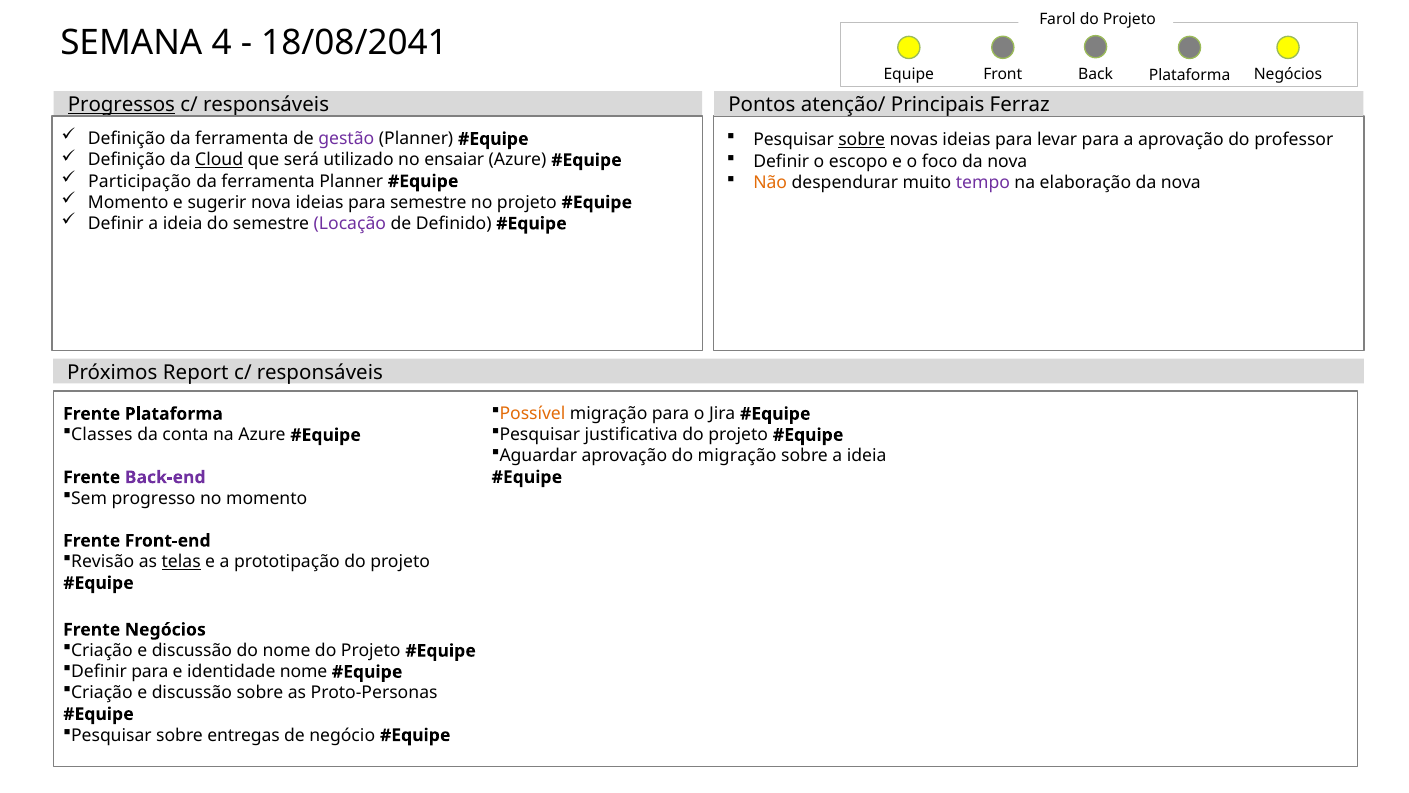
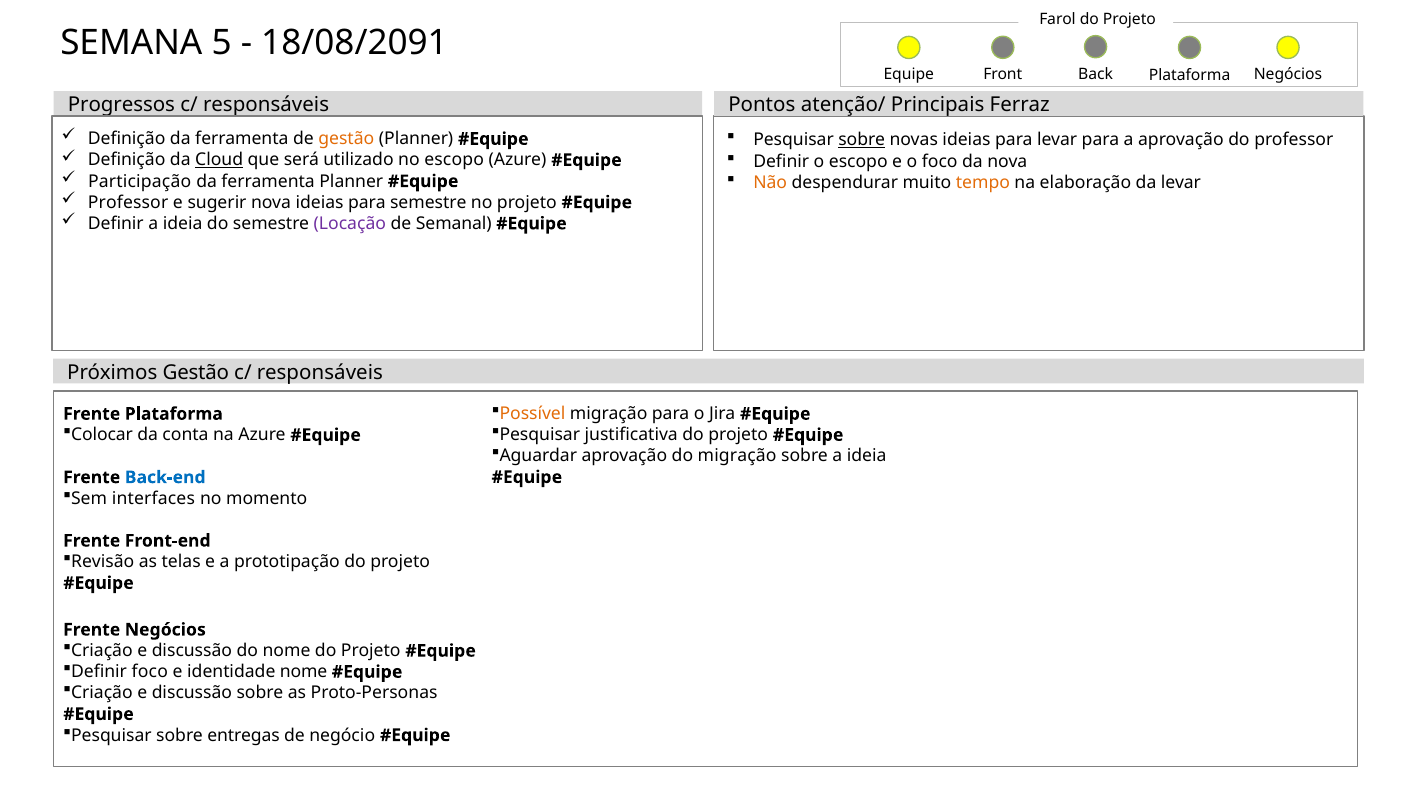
4: 4 -> 5
18/08/2041: 18/08/2041 -> 18/08/2091
Progressos underline: present -> none
gestão at (346, 139) colour: purple -> orange
no ensaiar: ensaiar -> escopo
tempo colour: purple -> orange
elaboração da nova: nova -> levar
Momento at (128, 202): Momento -> Professor
Definido: Definido -> Semanal
Próximos Report: Report -> Gestão
Classes: Classes -> Colocar
Back-end colour: purple -> blue
progresso: progresso -> interfaces
telas underline: present -> none
Definir para: para -> foco
